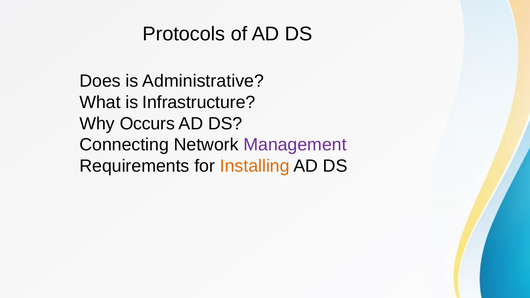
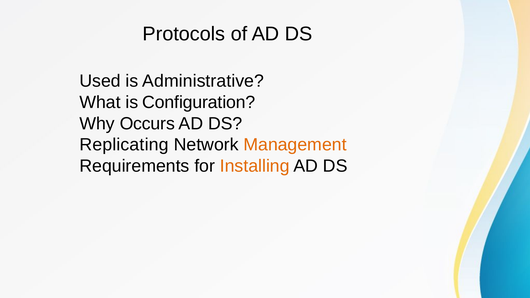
Does: Does -> Used
Infrastructure: Infrastructure -> Configuration
Connecting: Connecting -> Replicating
Management colour: purple -> orange
